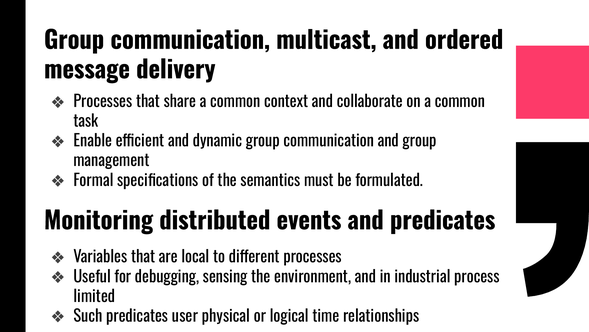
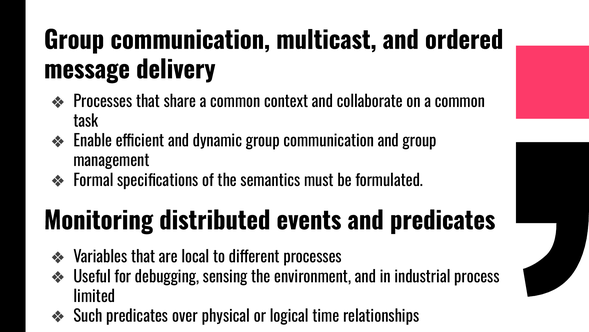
user: user -> over
